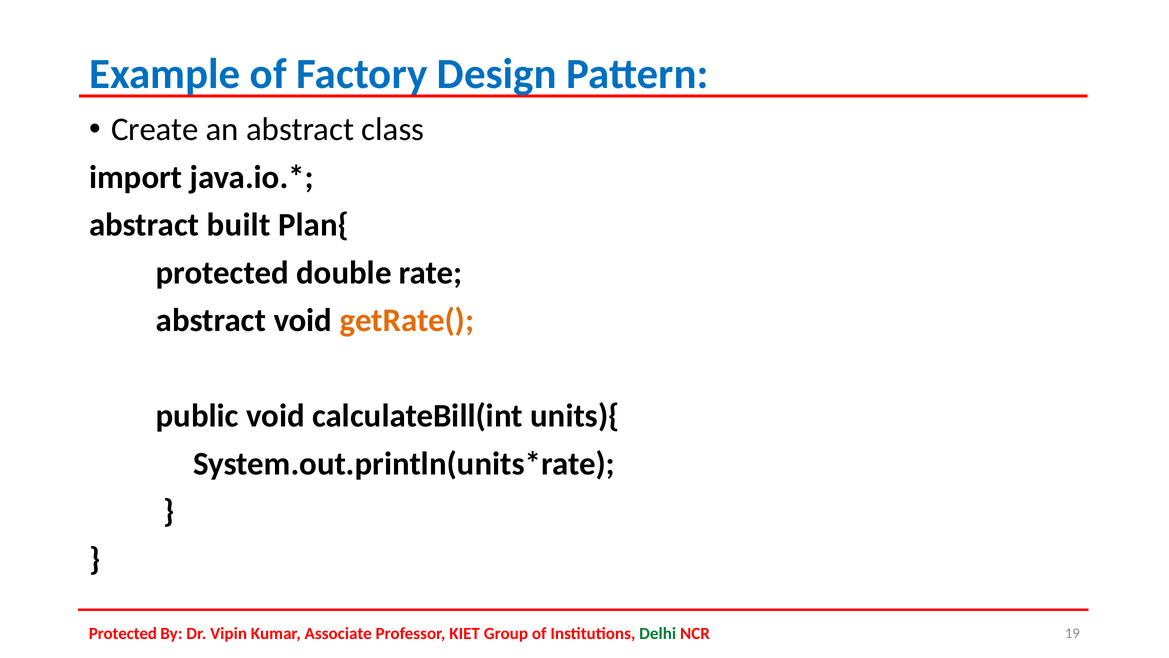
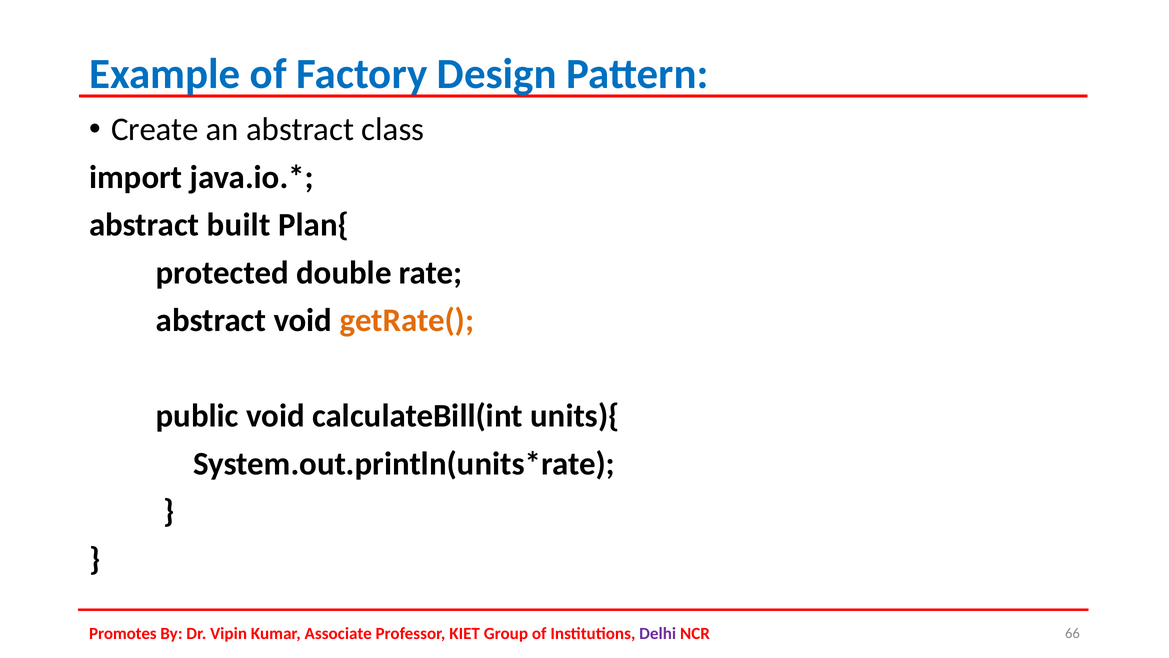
Protected at (123, 633): Protected -> Promotes
Delhi colour: green -> purple
19: 19 -> 66
